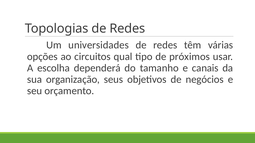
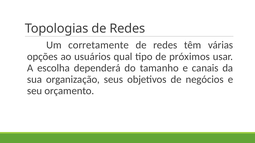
universidades: universidades -> corretamente
circuitos: circuitos -> usuários
